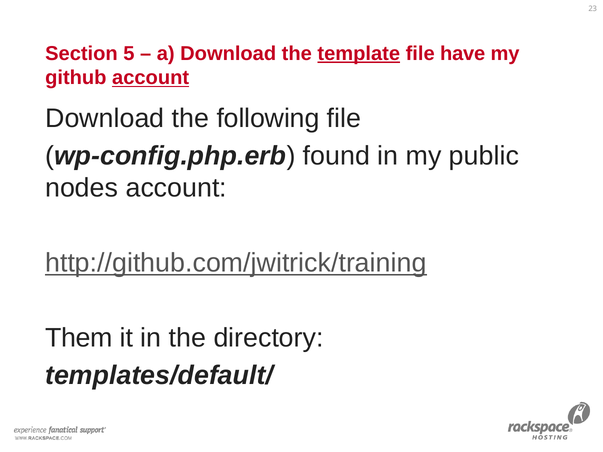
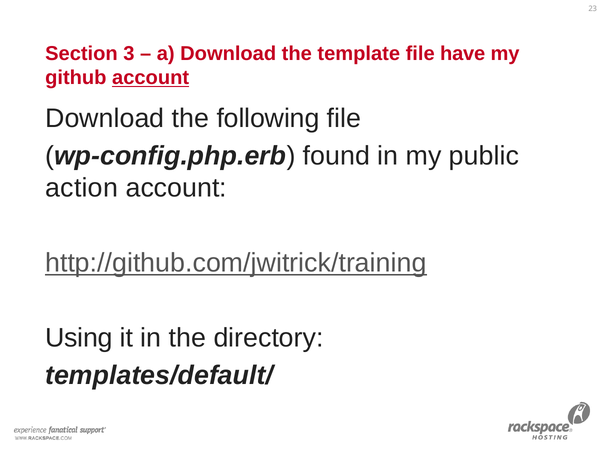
5: 5 -> 3
template underline: present -> none
nodes: nodes -> action
Them: Them -> Using
